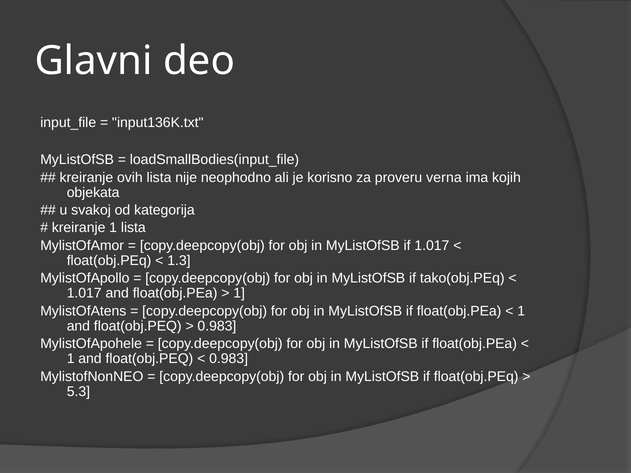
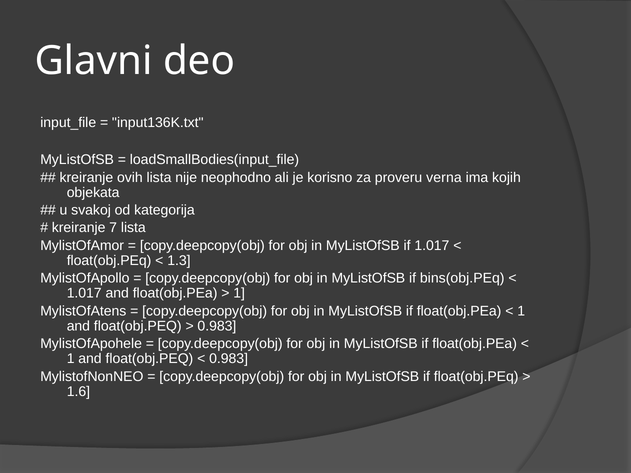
kreiranje 1: 1 -> 7
tako(obj.PEq: tako(obj.PEq -> bins(obj.PEq
5.3: 5.3 -> 1.6
